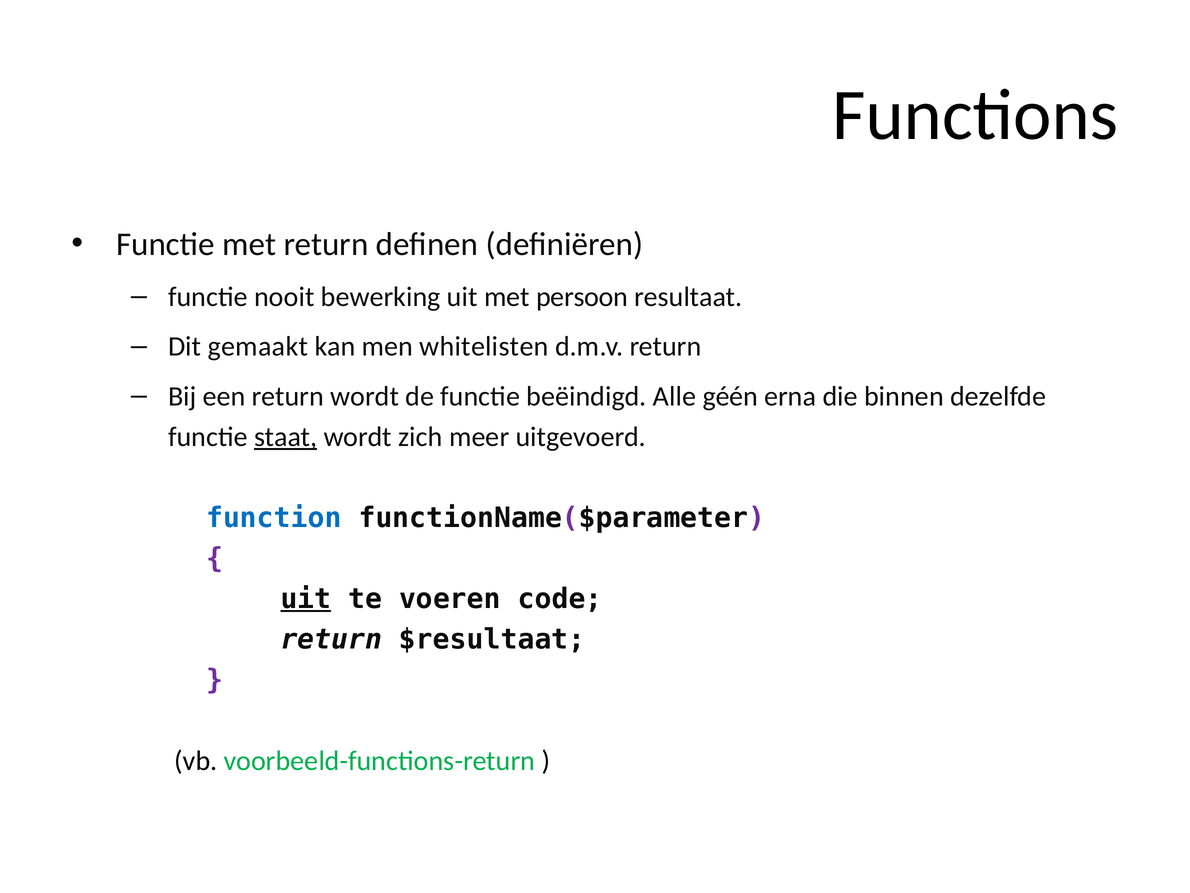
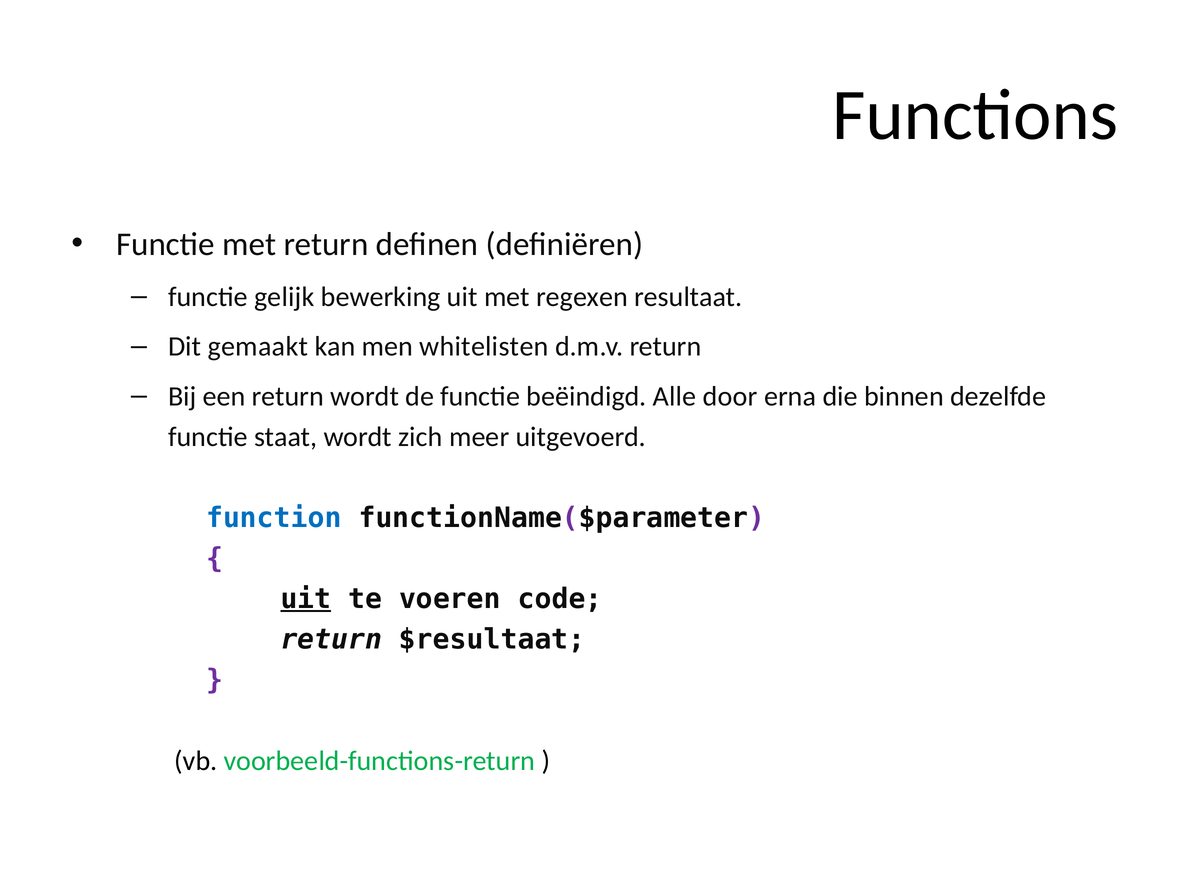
nooit: nooit -> gelijk
persoon: persoon -> regexen
géén: géén -> door
staat underline: present -> none
